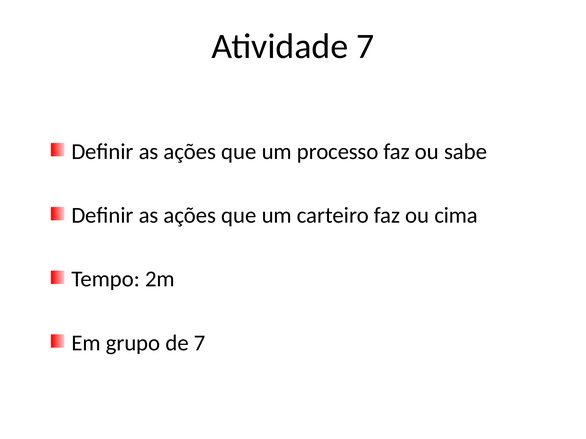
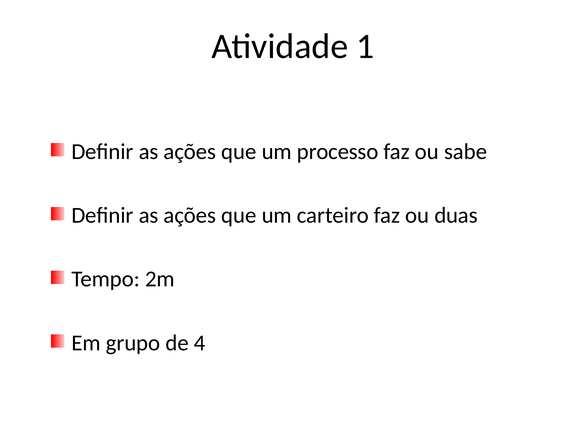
Atividade 7: 7 -> 1
cima: cima -> duas
de 7: 7 -> 4
